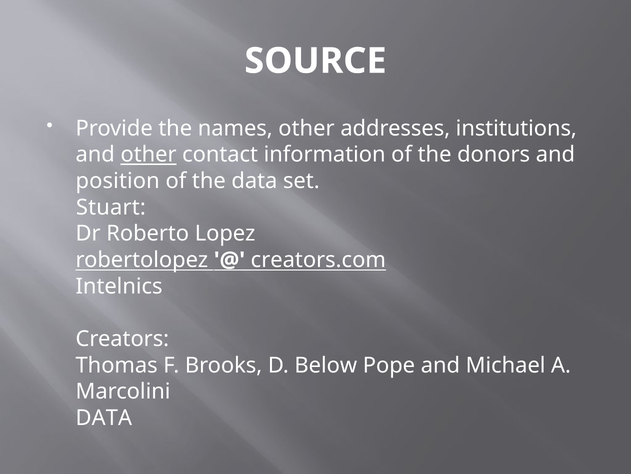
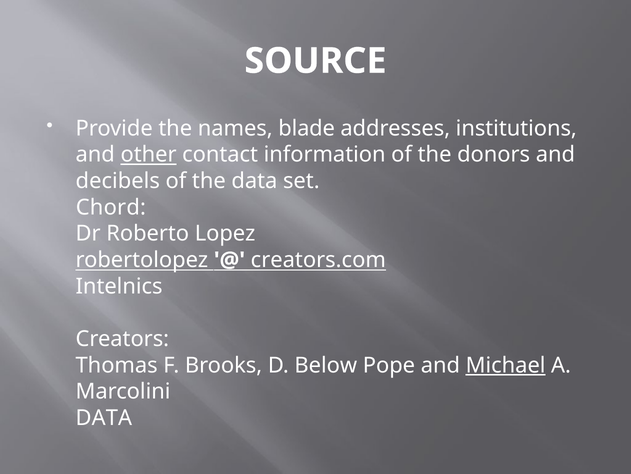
names other: other -> blade
position: position -> decibels
Stuart: Stuart -> Chord
Michael underline: none -> present
